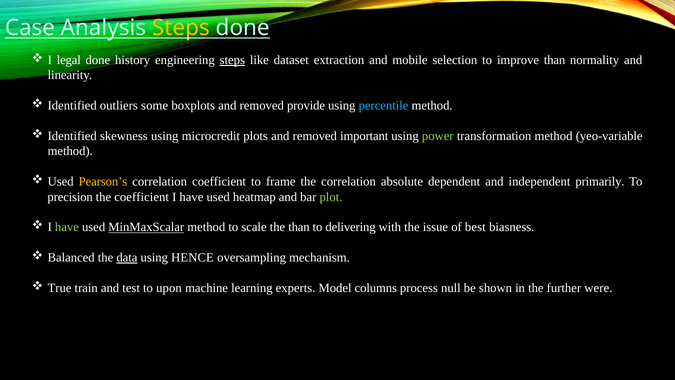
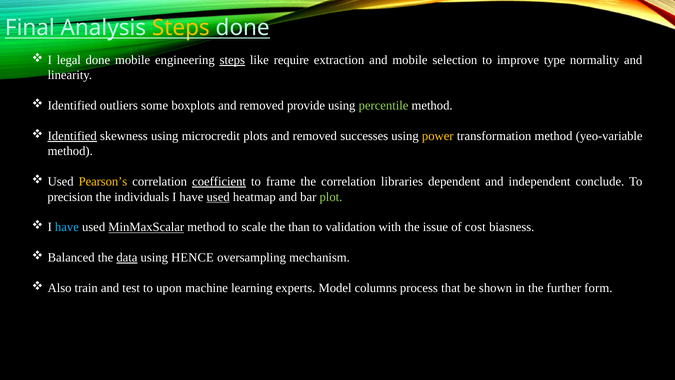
Case: Case -> Final
done history: history -> mobile
dataset: dataset -> require
improve than: than -> type
percentile colour: light blue -> light green
Identified at (72, 136) underline: none -> present
important: important -> successes
power colour: light green -> yellow
coefficient at (219, 182) underline: none -> present
absolute: absolute -> libraries
primarily: primarily -> conclude
the coefficient: coefficient -> individuals
used at (218, 197) underline: none -> present
have at (67, 227) colour: light green -> light blue
delivering: delivering -> validation
best: best -> cost
True: True -> Also
null: null -> that
were: were -> form
